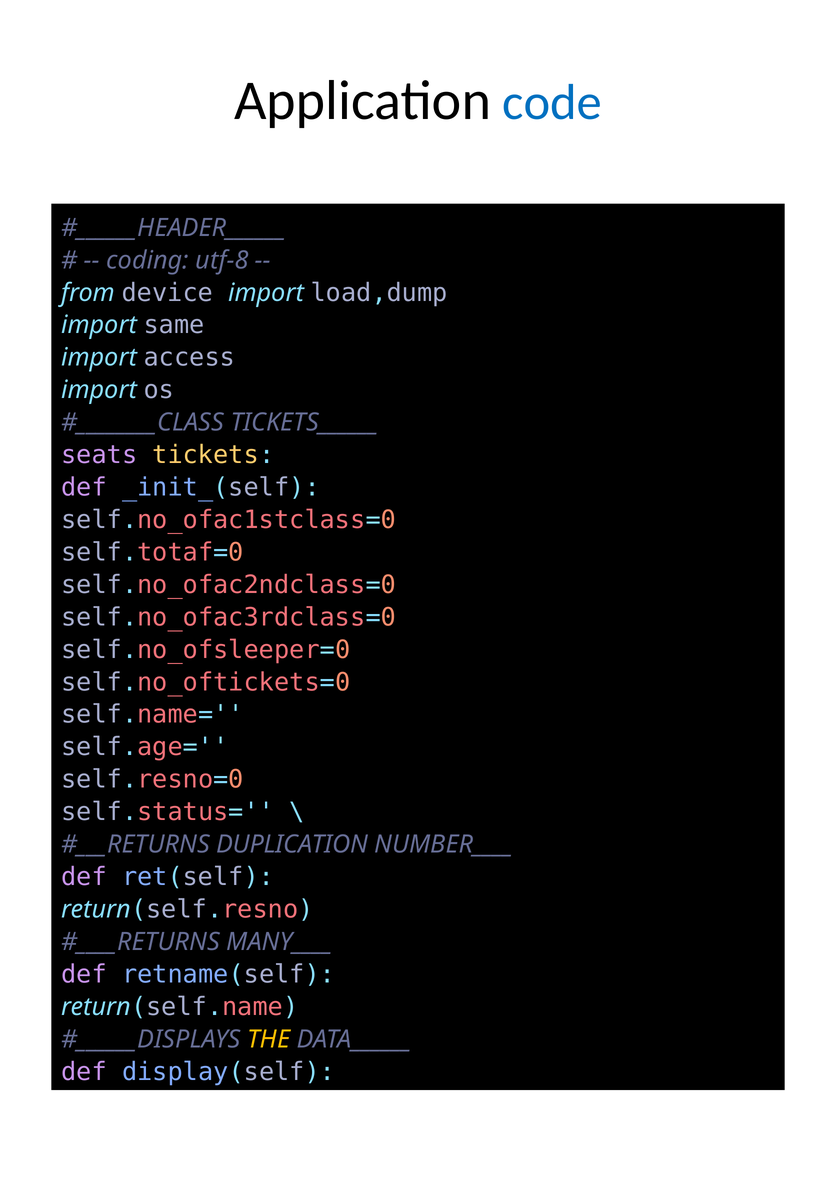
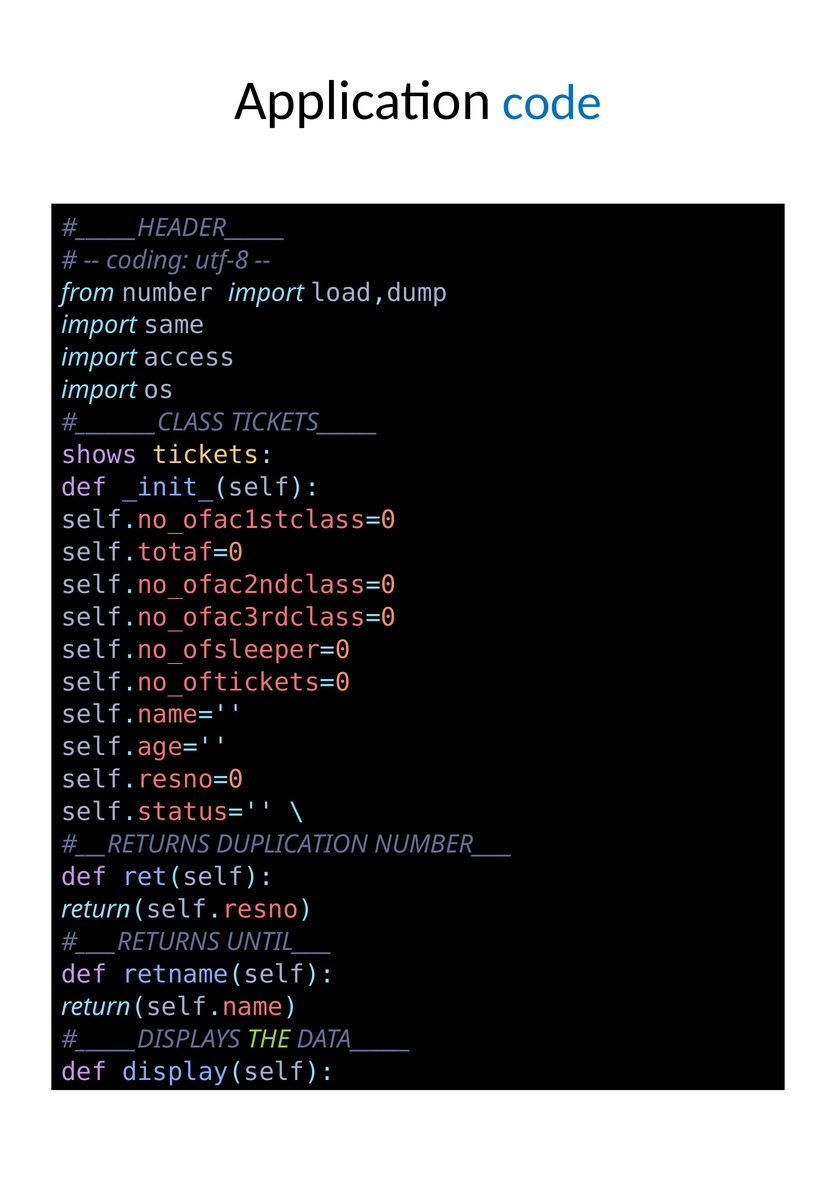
device: device -> number
seats: seats -> shows
MANY____: MANY____ -> UNTIL____
THE colour: yellow -> light green
